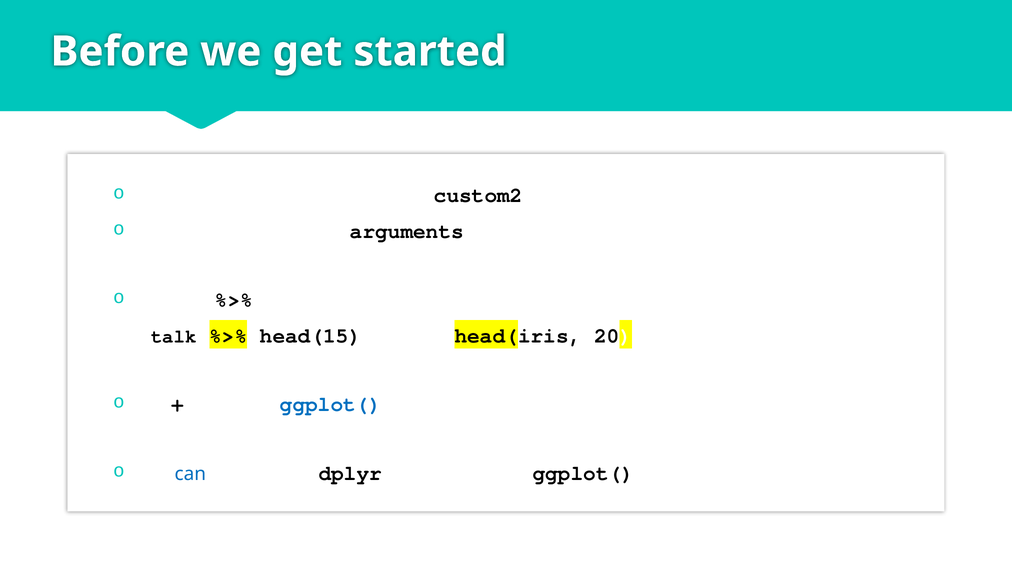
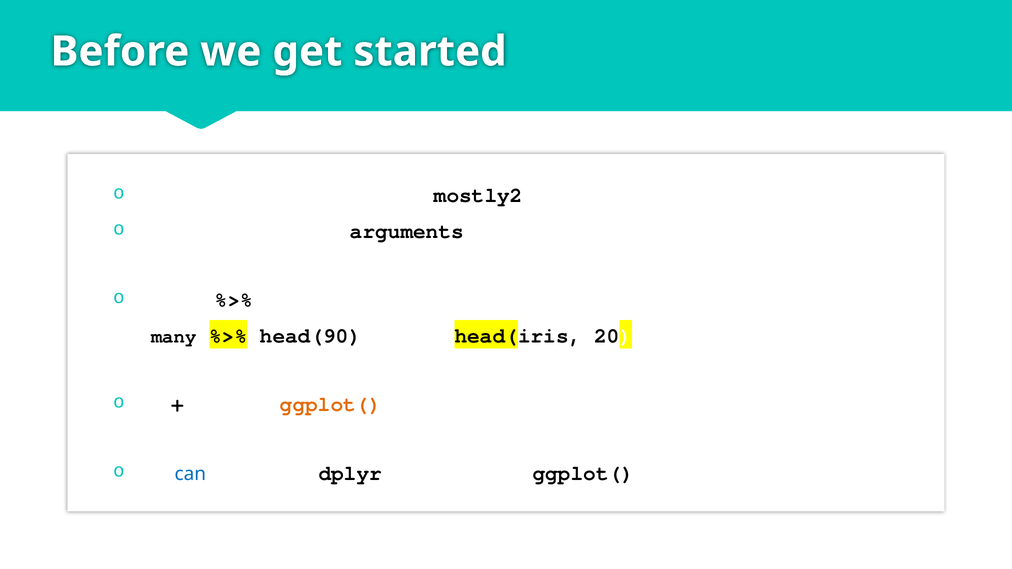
custom2: custom2 -> mostly2
talk at (174, 337): talk -> many
head(15: head(15 -> head(90
ggplot( at (331, 405) colour: blue -> orange
